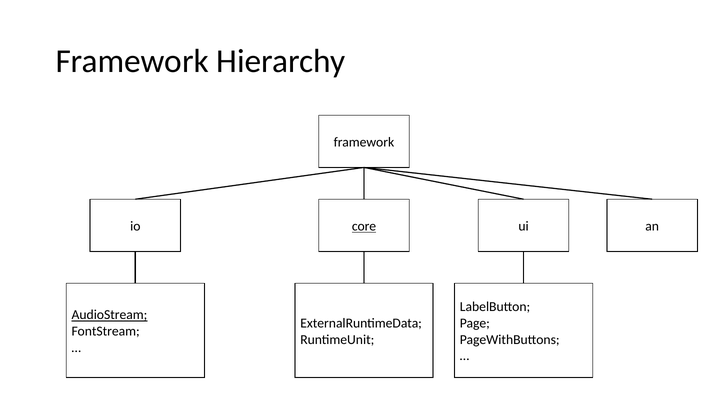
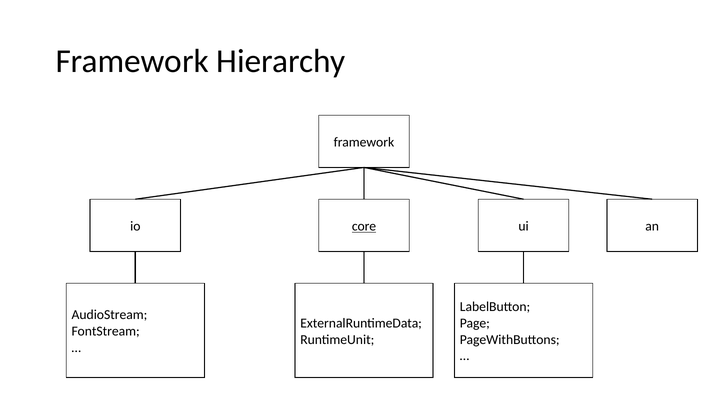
AudioStream underline: present -> none
